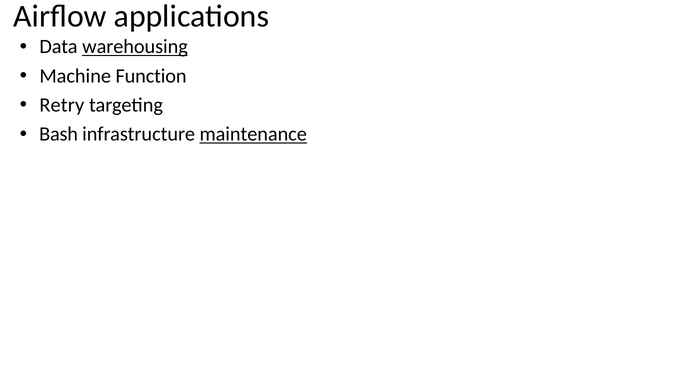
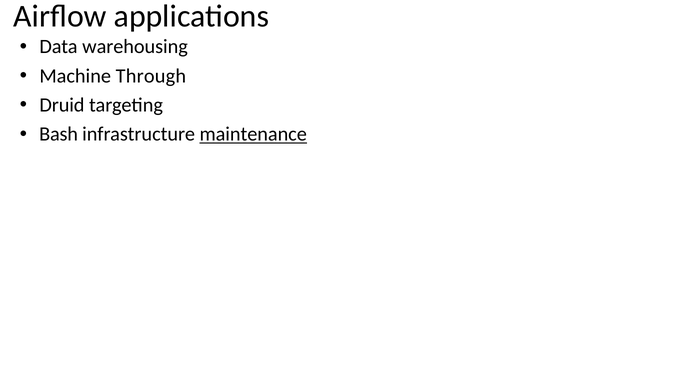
warehousing underline: present -> none
Function: Function -> Through
Retry: Retry -> Druid
